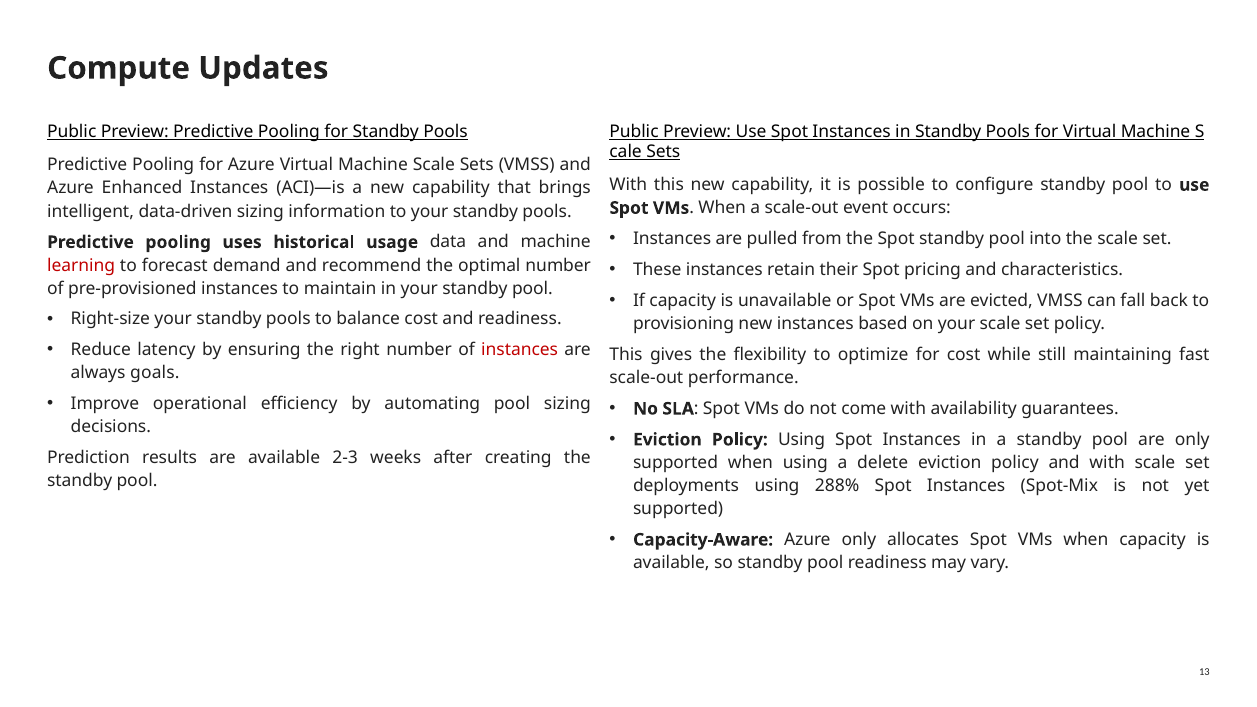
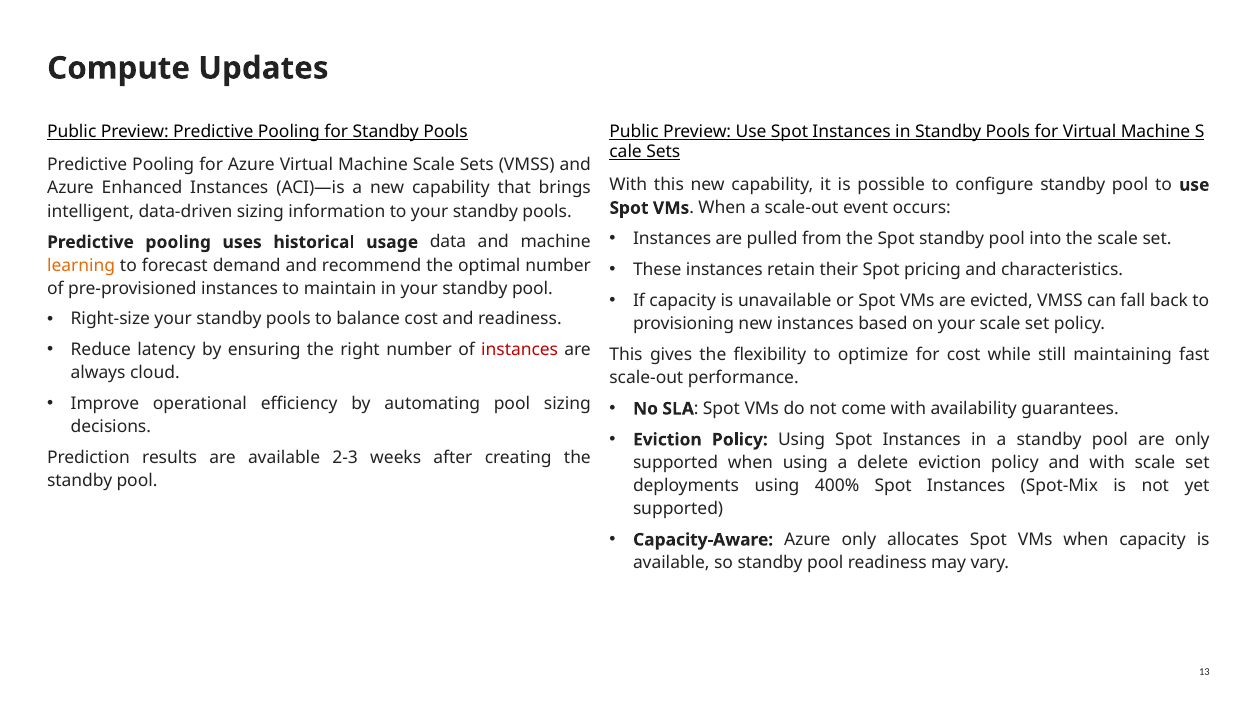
learning colour: red -> orange
goals: goals -> cloud
288%: 288% -> 400%
